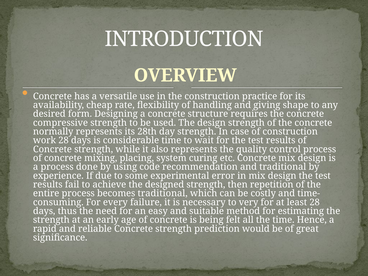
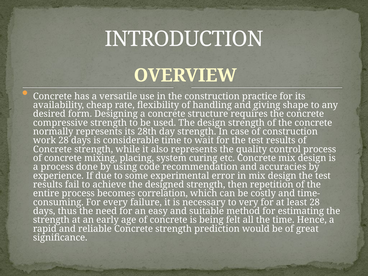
and traditional: traditional -> accuracies
becomes traditional: traditional -> correlation
